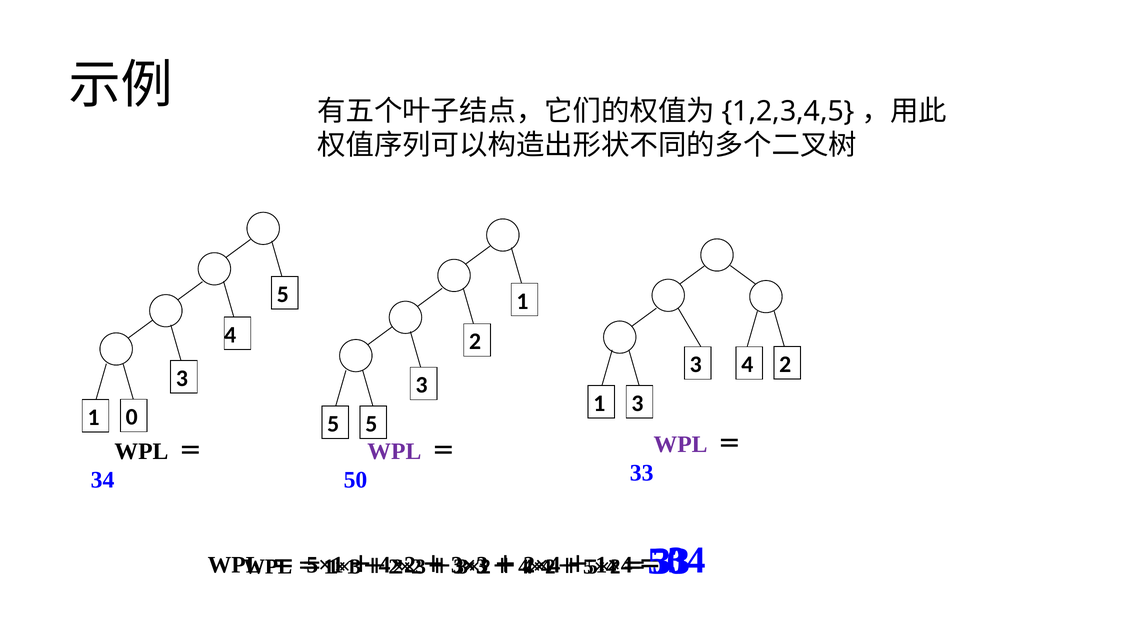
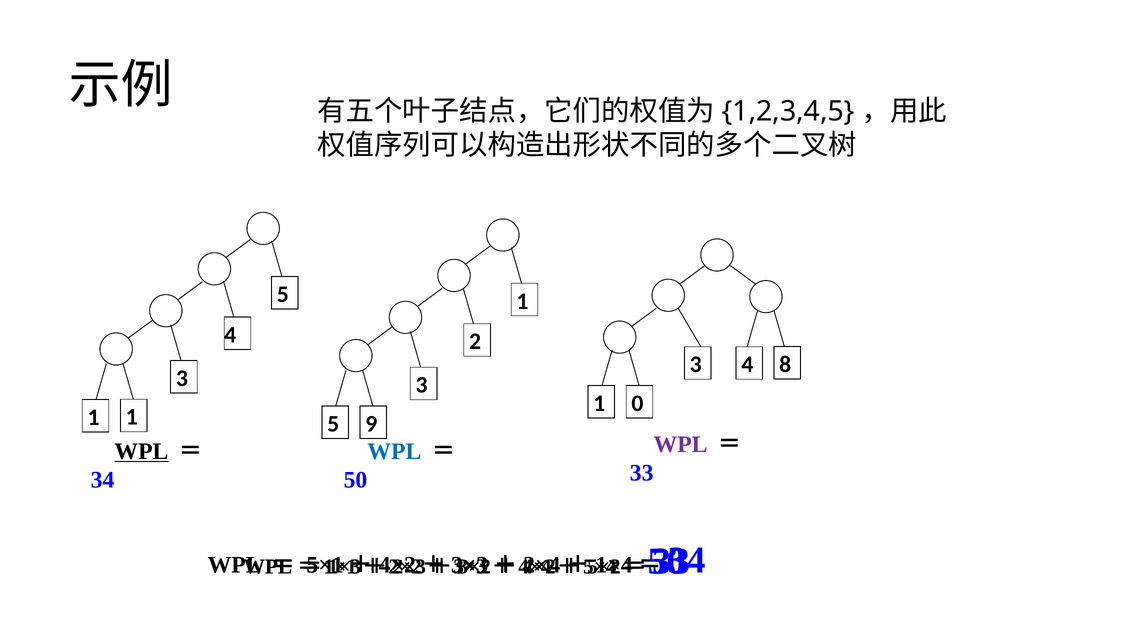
4 2: 2 -> 8
1 3: 3 -> 0
1 0: 0 -> 1
5 5: 5 -> 9
WPL at (141, 451) underline: none -> present
WPL at (394, 451) colour: purple -> blue
